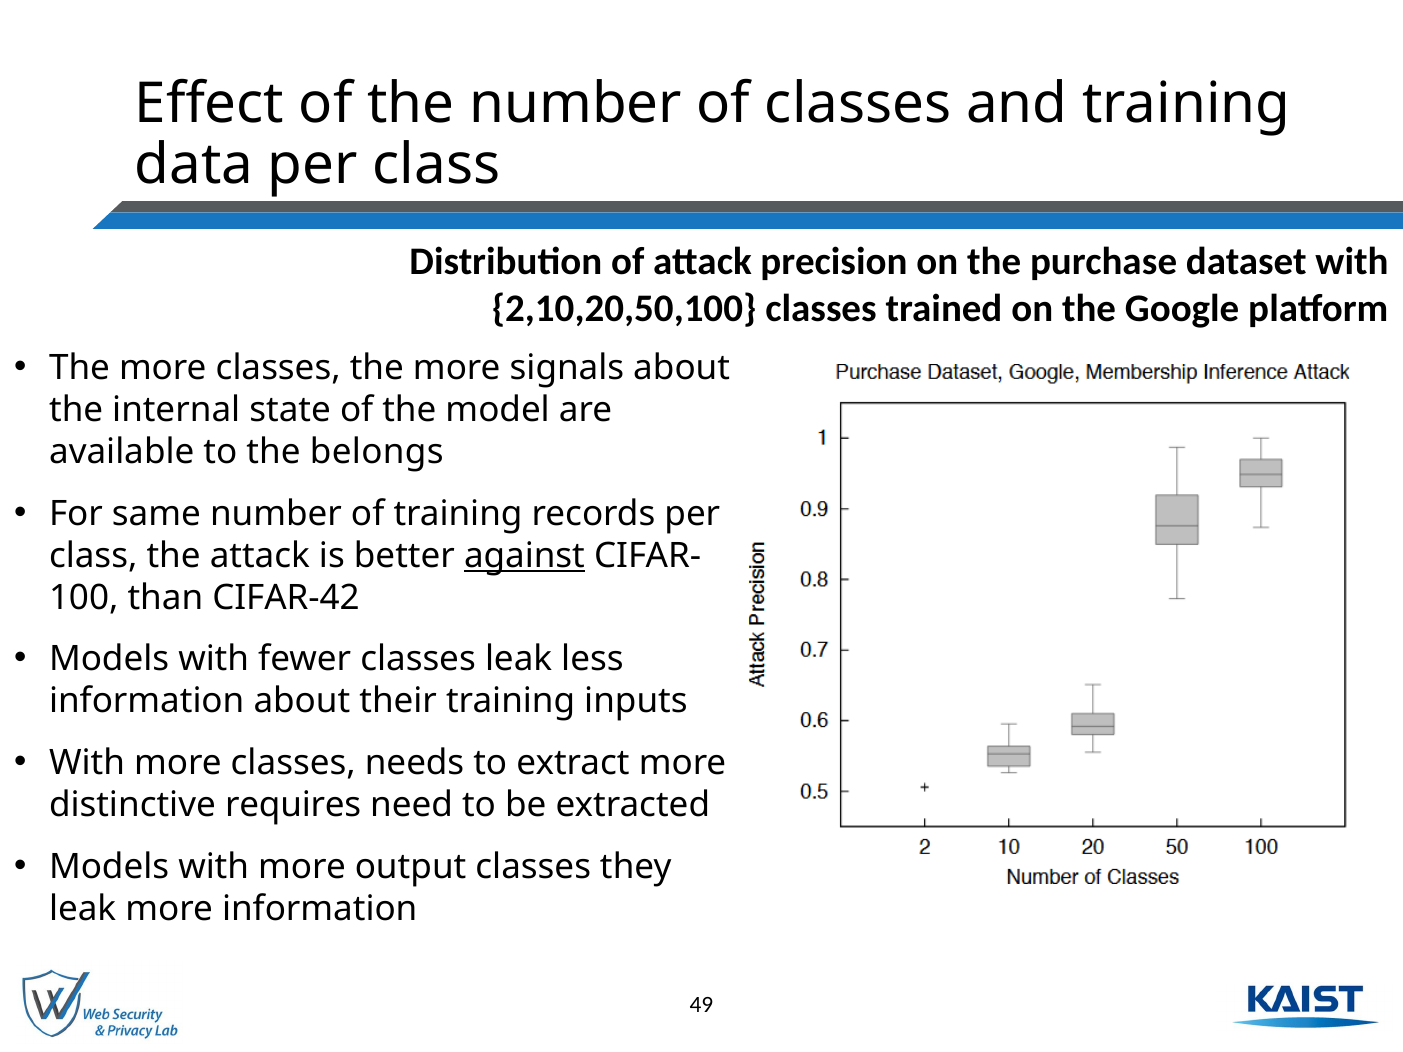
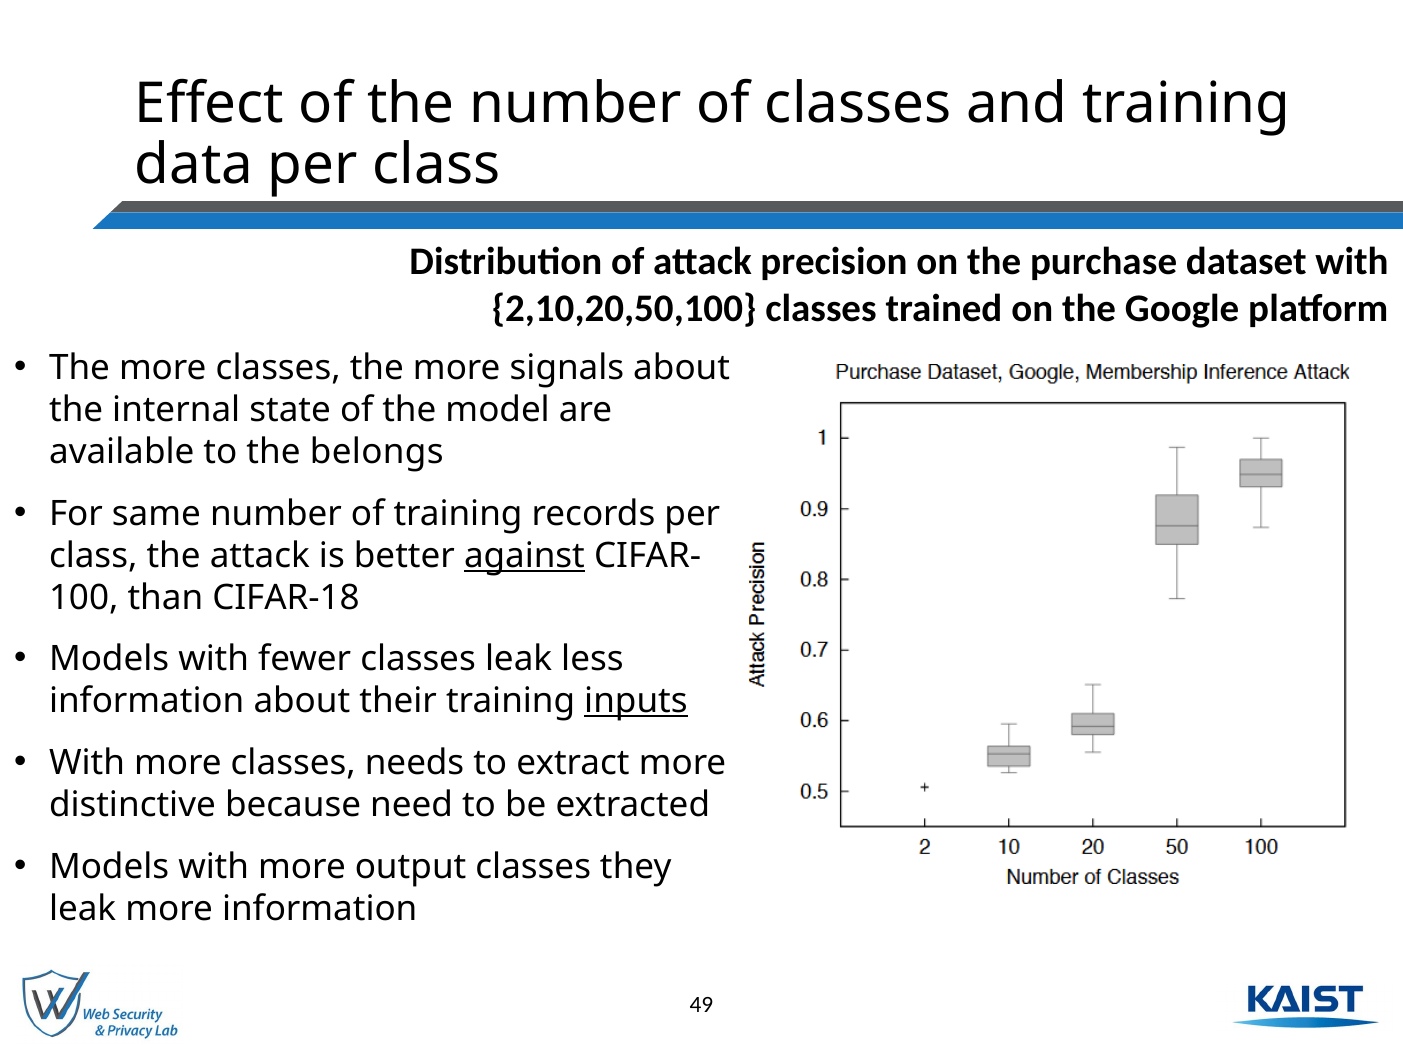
CIFAR-42: CIFAR-42 -> CIFAR-18
inputs underline: none -> present
requires: requires -> because
